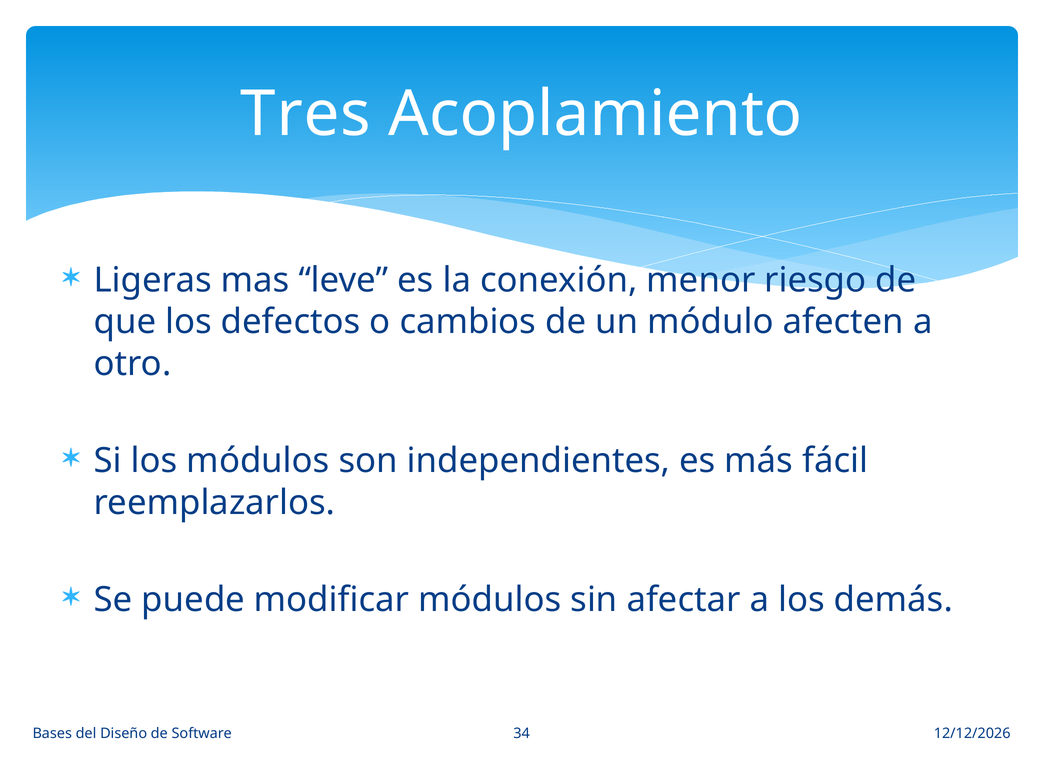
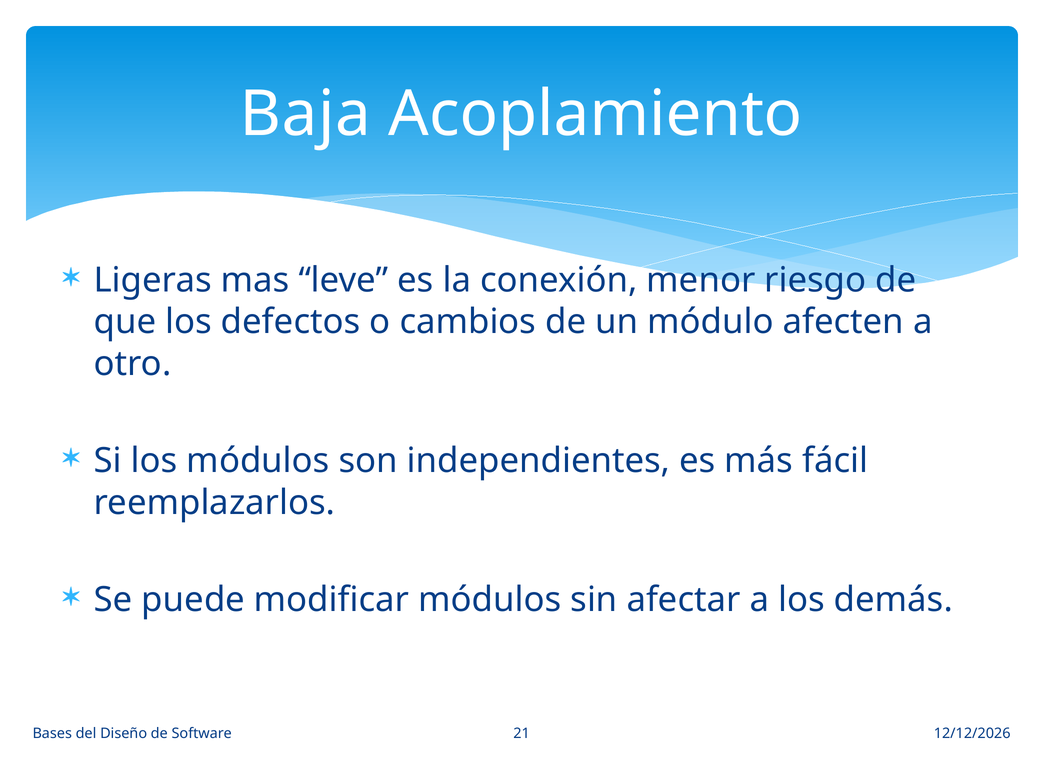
Tres: Tres -> Baja
34: 34 -> 21
